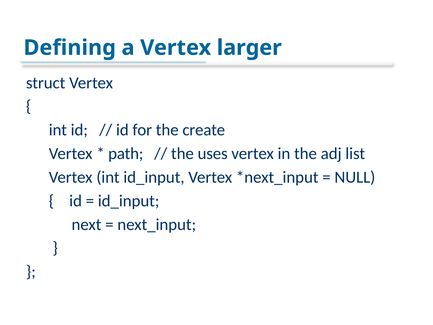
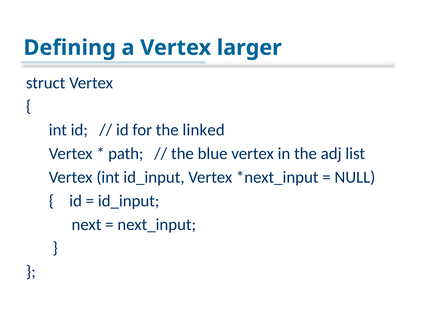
create: create -> linked
uses: uses -> blue
